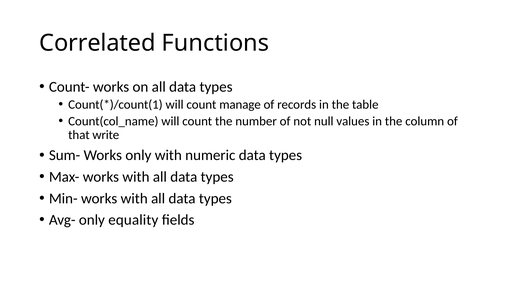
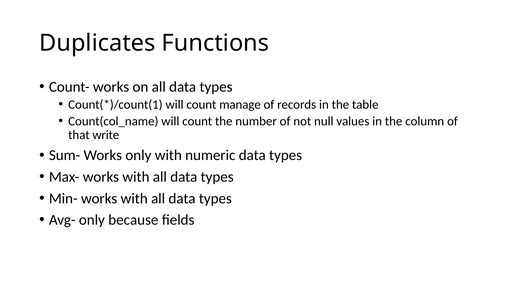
Correlated: Correlated -> Duplicates
equality: equality -> because
